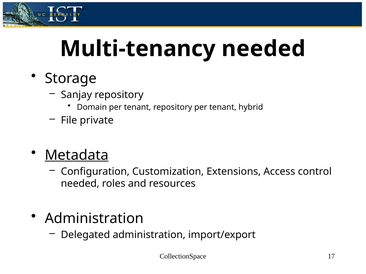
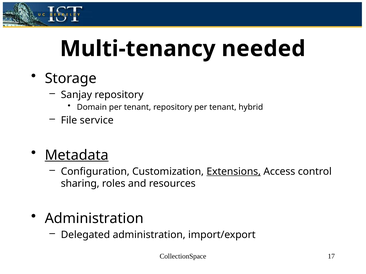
private: private -> service
Extensions underline: none -> present
needed at (80, 184): needed -> sharing
